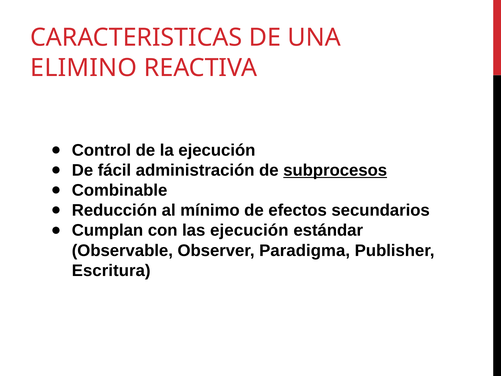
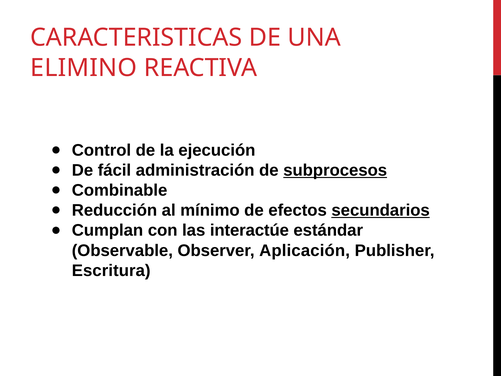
secundarios underline: none -> present
las ejecución: ejecución -> interactúe
Paradigma: Paradigma -> Aplicación
